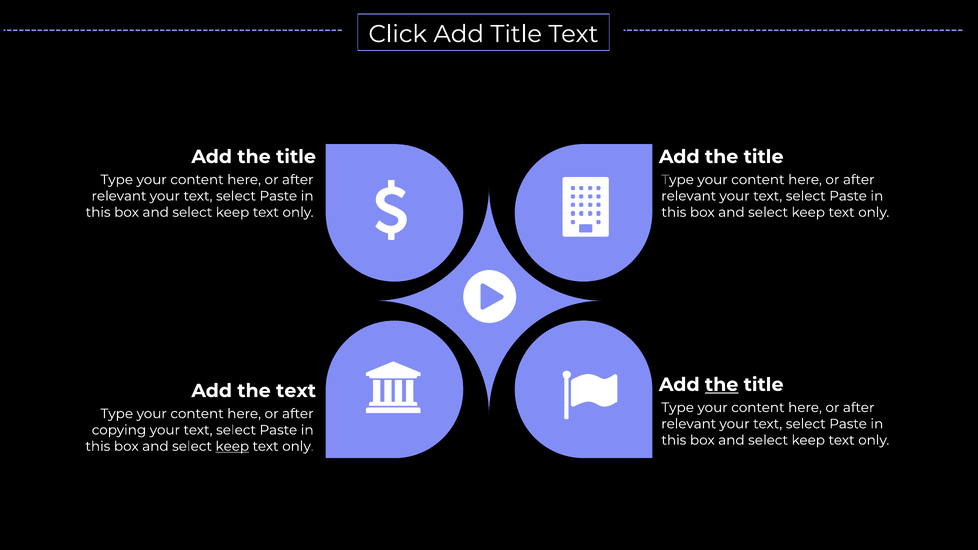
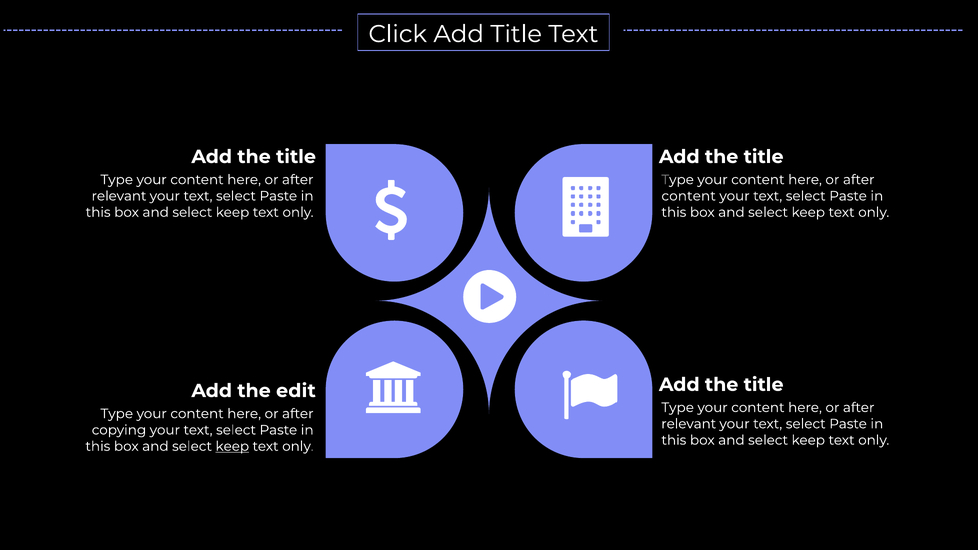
relevant at (689, 196): relevant -> content
the at (722, 385) underline: present -> none
the text: text -> edit
